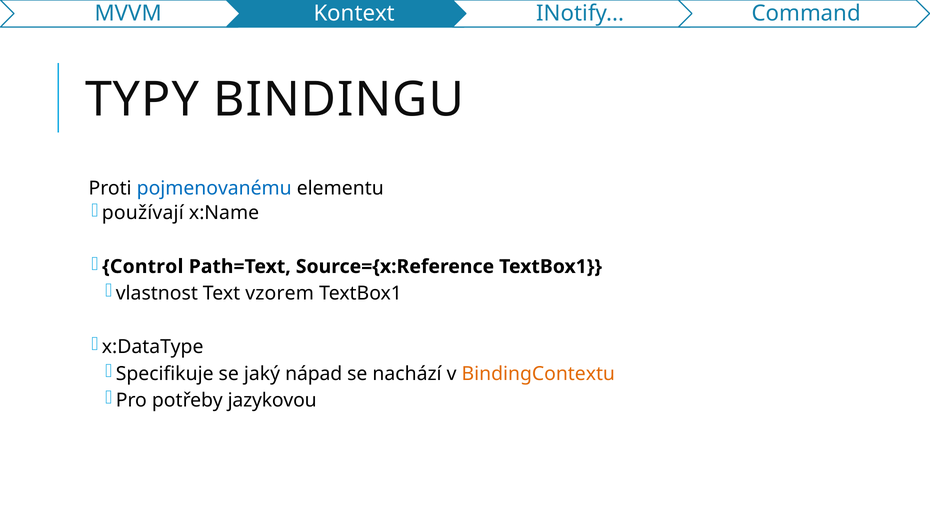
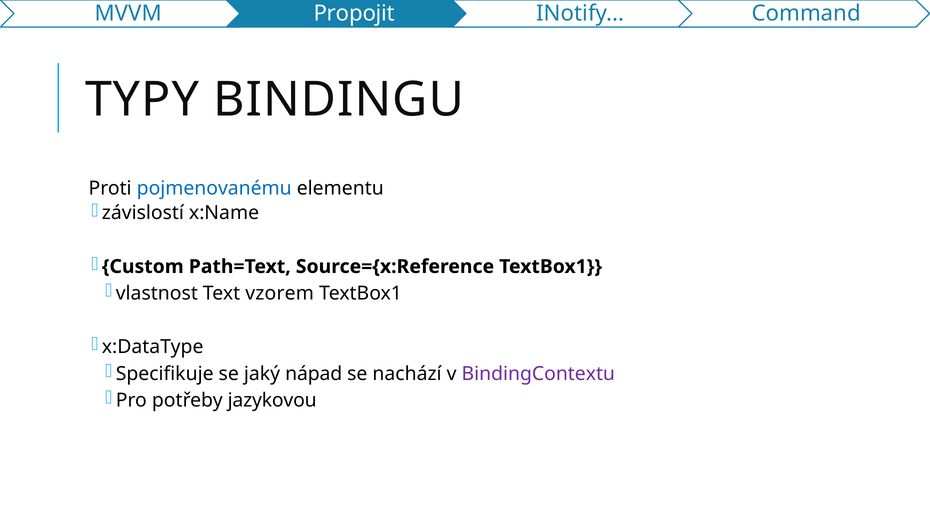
Kontext: Kontext -> Propojit
používají: používají -> závislostí
Control: Control -> Custom
BindingContextu colour: orange -> purple
